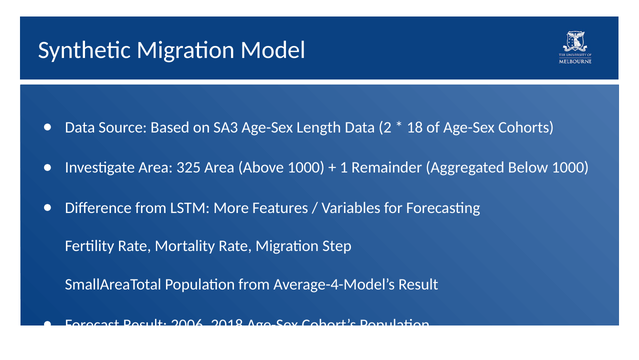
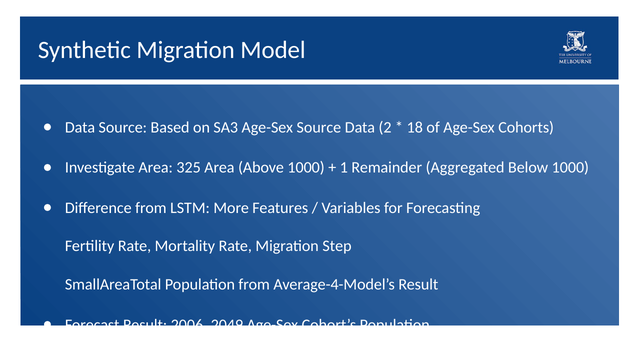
Age-Sex Length: Length -> Source
2018: 2018 -> 2049
